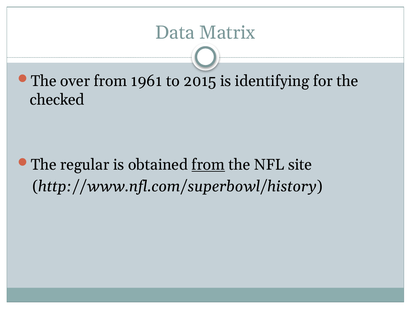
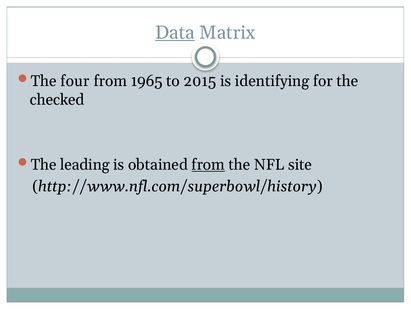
Data underline: none -> present
over: over -> four
1961: 1961 -> 1965
regular: regular -> leading
